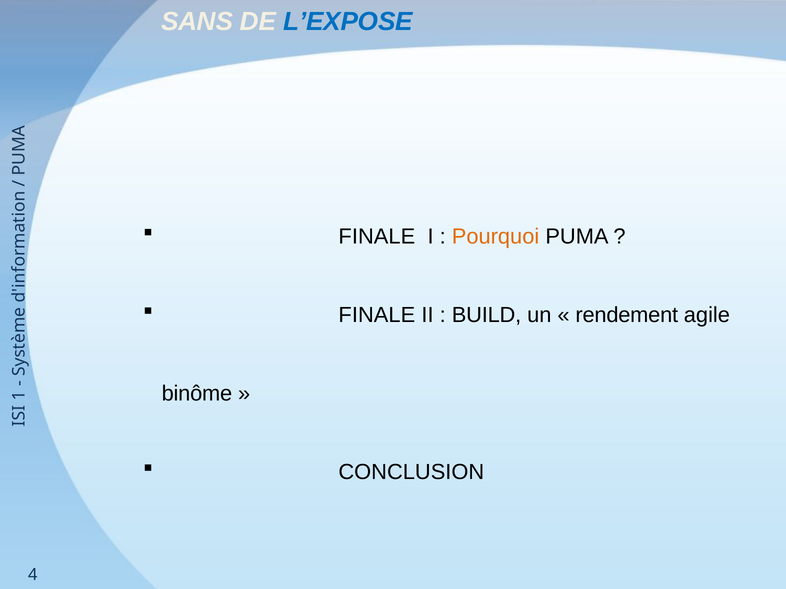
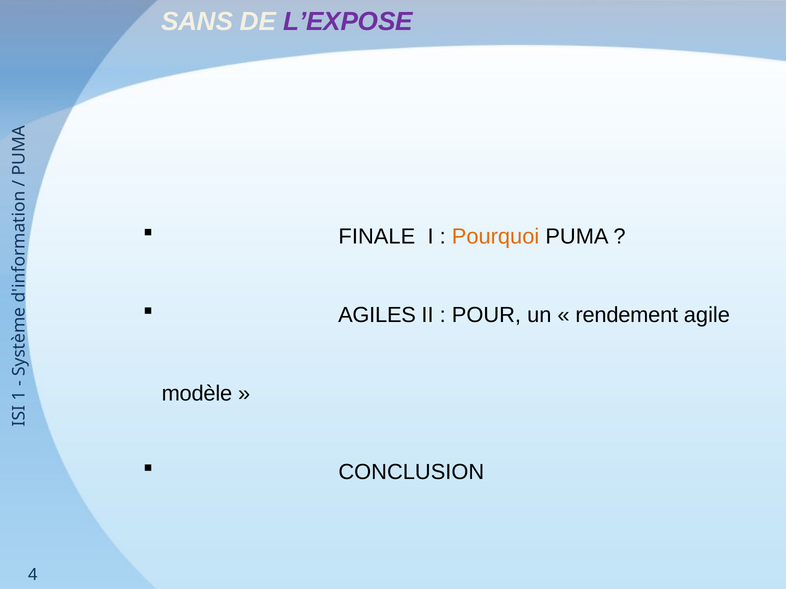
L’EXPOSE colour: blue -> purple
FINALE at (377, 315): FINALE -> AGILES
BUILD: BUILD -> POUR
binôme: binôme -> modèle
